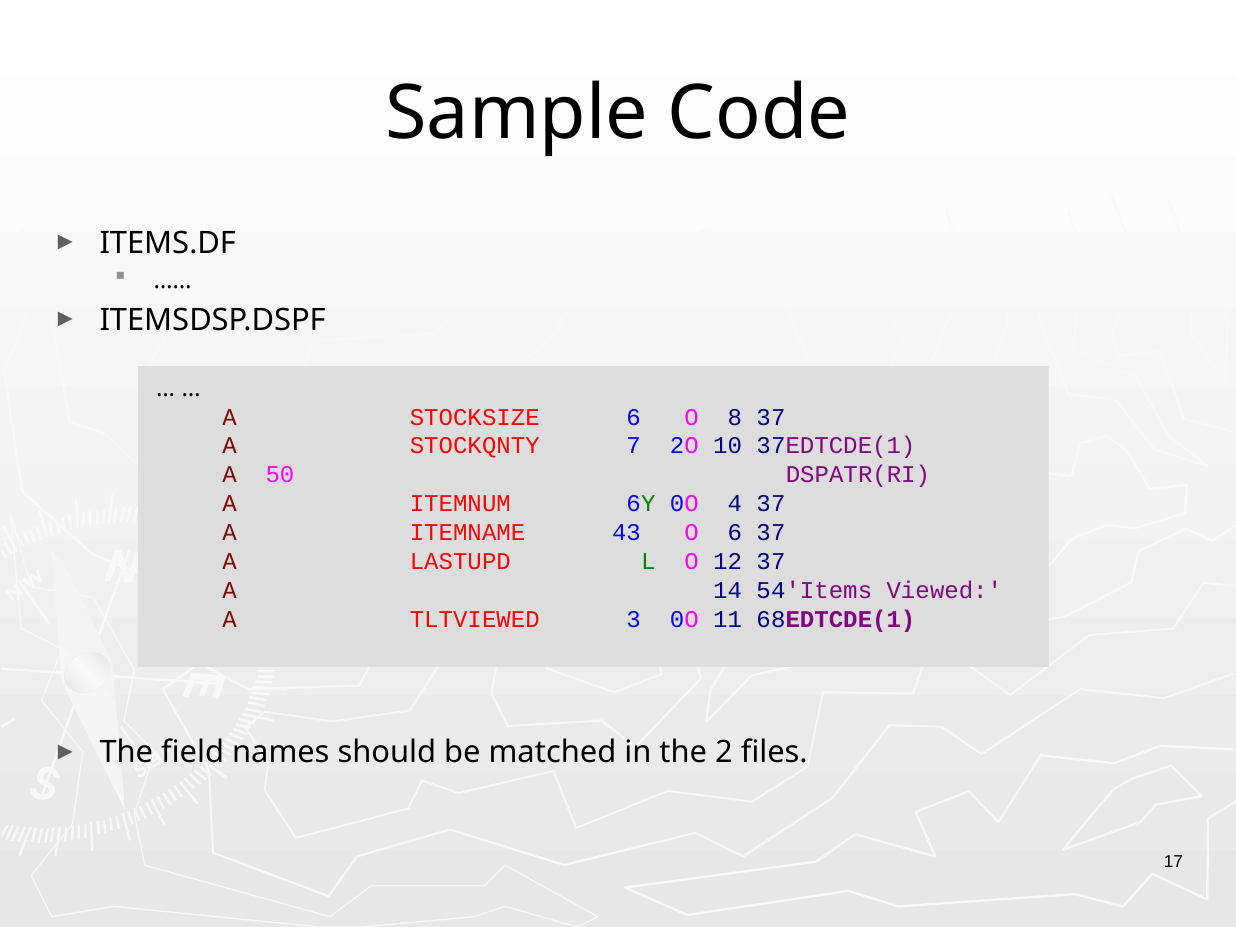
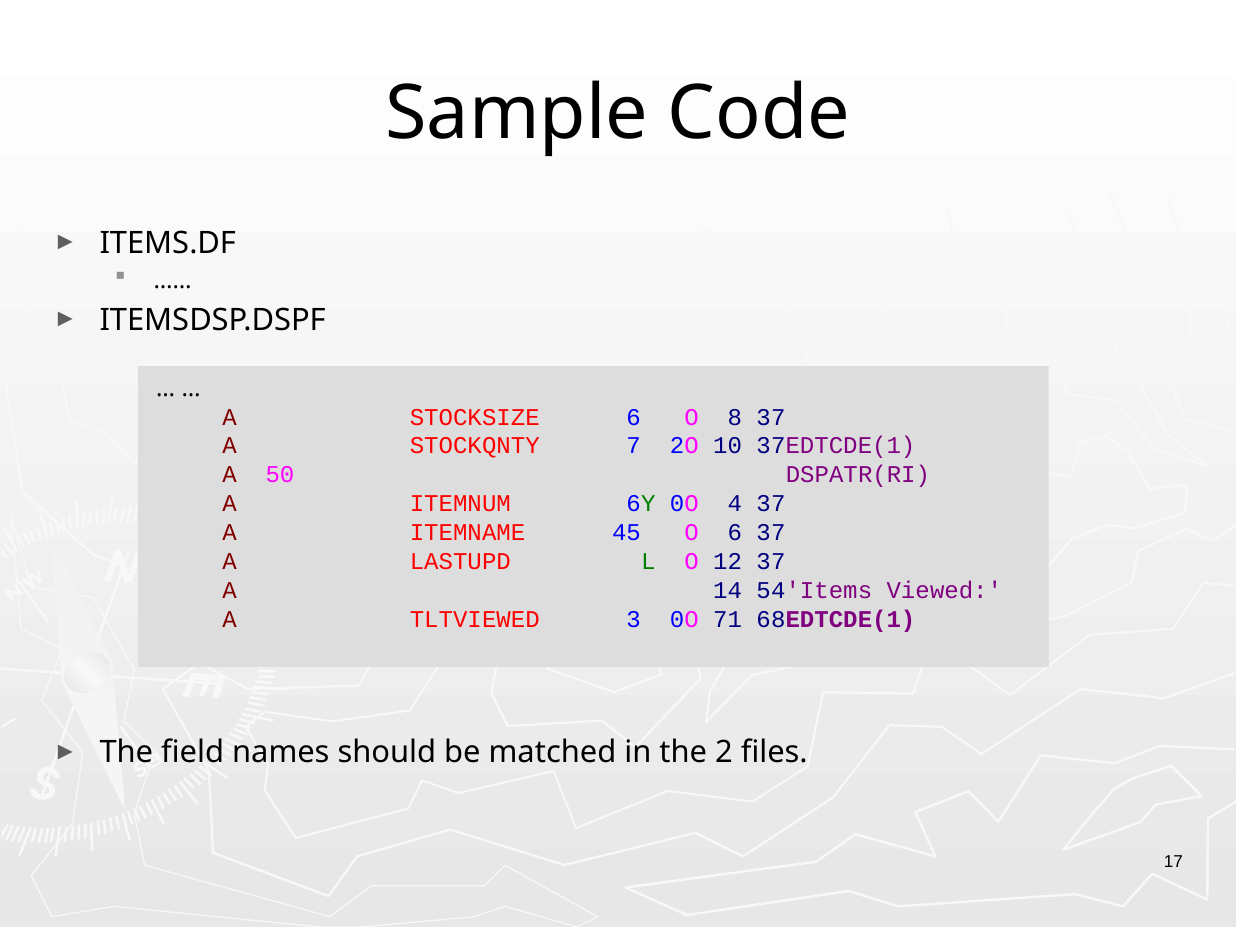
43: 43 -> 45
11: 11 -> 71
